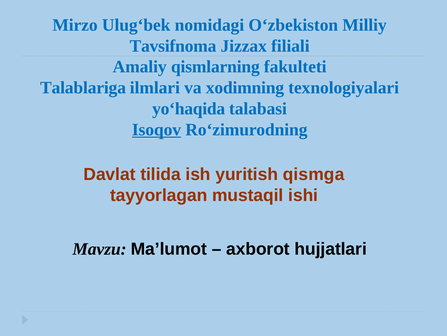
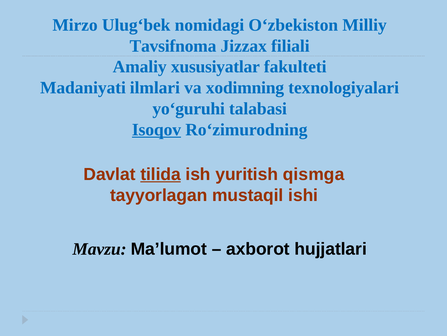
qismlarning: qismlarning -> xususiyatlar
Talablariga: Talablariga -> Madaniyati
yo‘haqida: yo‘haqida -> yo‘guruhi
tilida underline: none -> present
